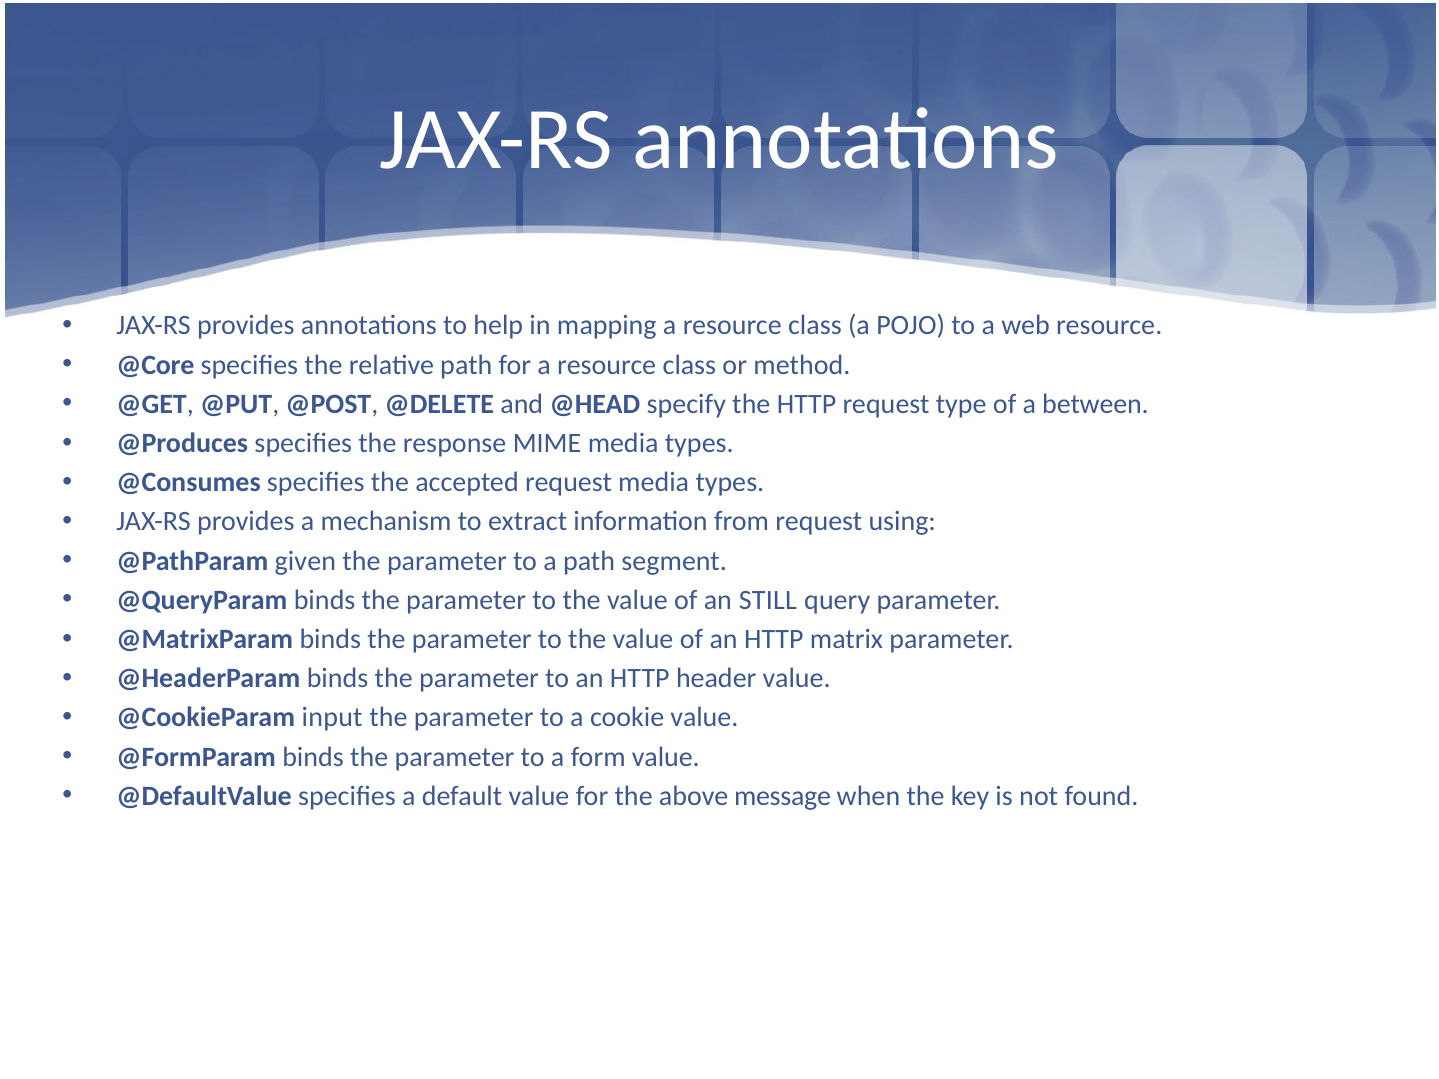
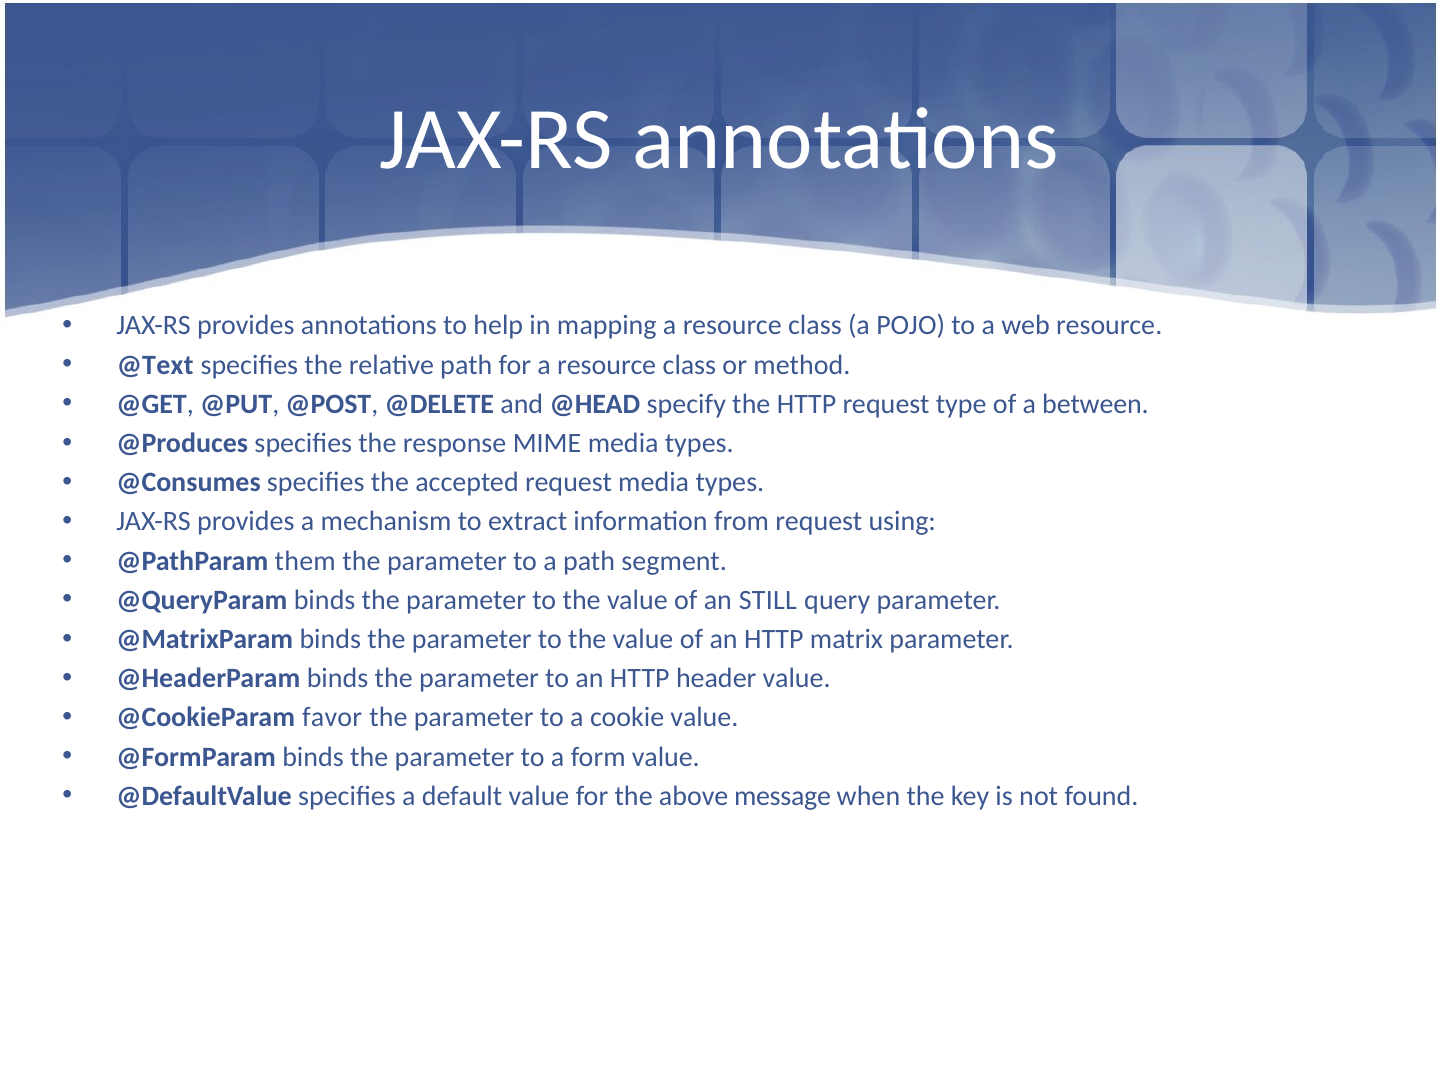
@Core: @Core -> @Text
given: given -> them
input: input -> favor
